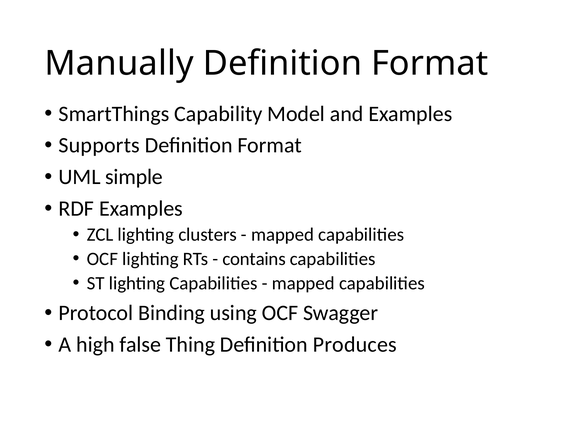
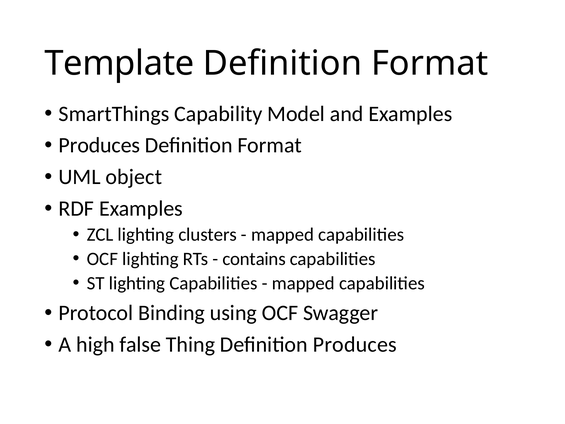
Manually: Manually -> Template
Supports at (99, 145): Supports -> Produces
simple: simple -> object
